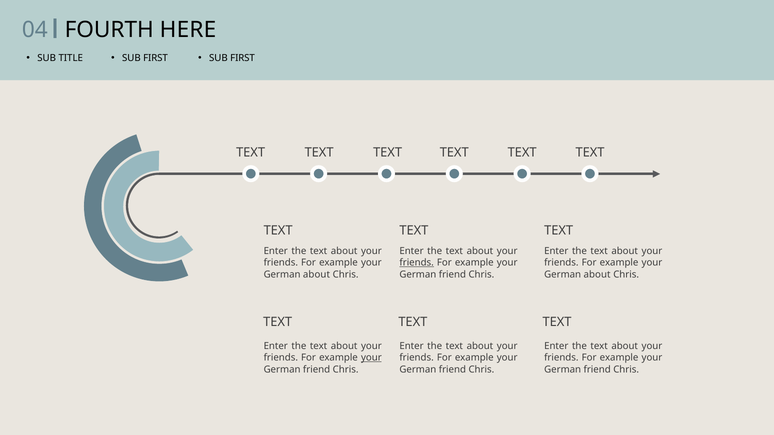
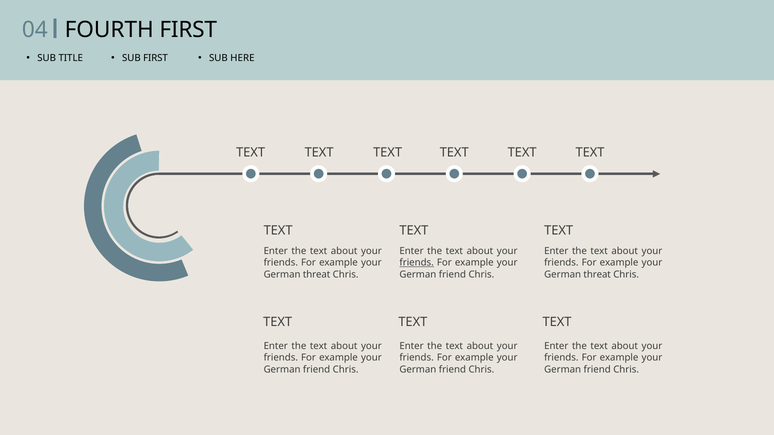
FOURTH HERE: HERE -> FIRST
FIRST at (243, 58): FIRST -> HERE
about at (317, 275): about -> threat
about at (597, 275): about -> threat
your at (371, 358) underline: present -> none
